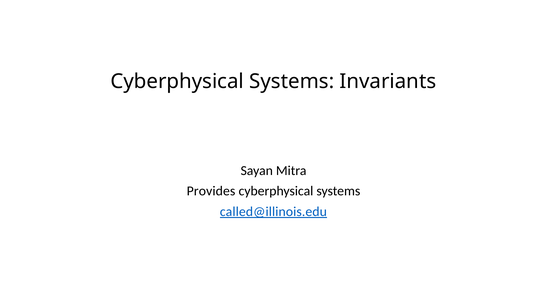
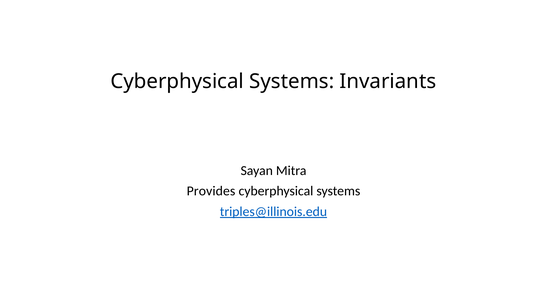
called@illinois.edu: called@illinois.edu -> triples@illinois.edu
